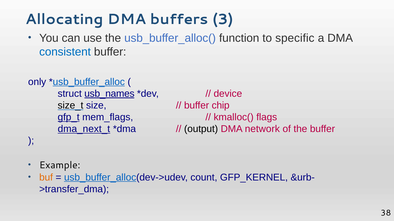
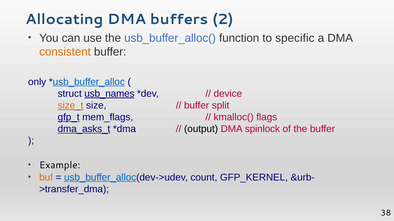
3: 3 -> 2
consistent colour: blue -> orange
size_t colour: black -> orange
chip: chip -> split
dma_next_t: dma_next_t -> dma_asks_t
network: network -> spinlock
